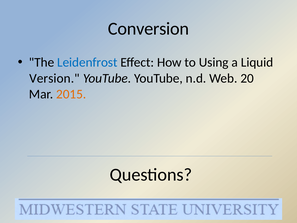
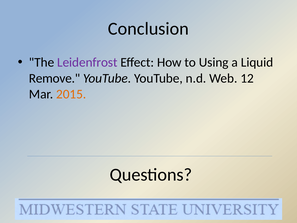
Conversion: Conversion -> Conclusion
Leidenfrost colour: blue -> purple
Version: Version -> Remove
20: 20 -> 12
